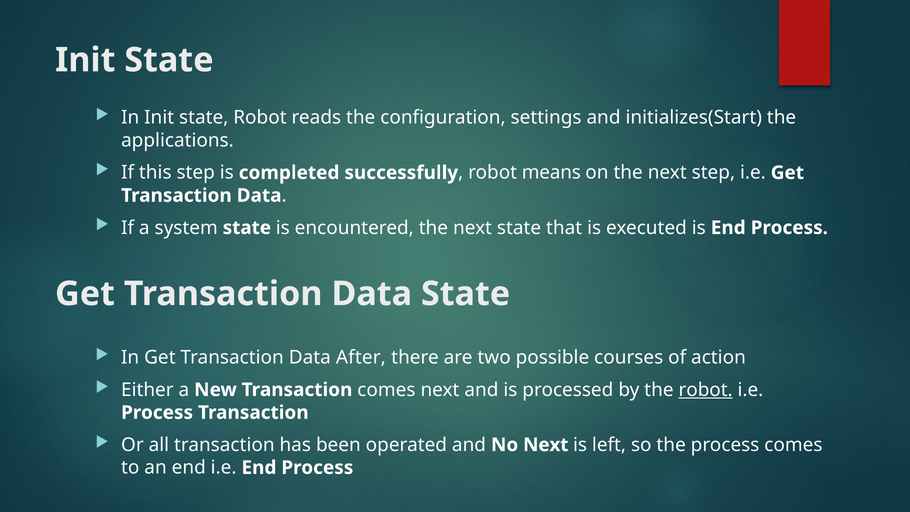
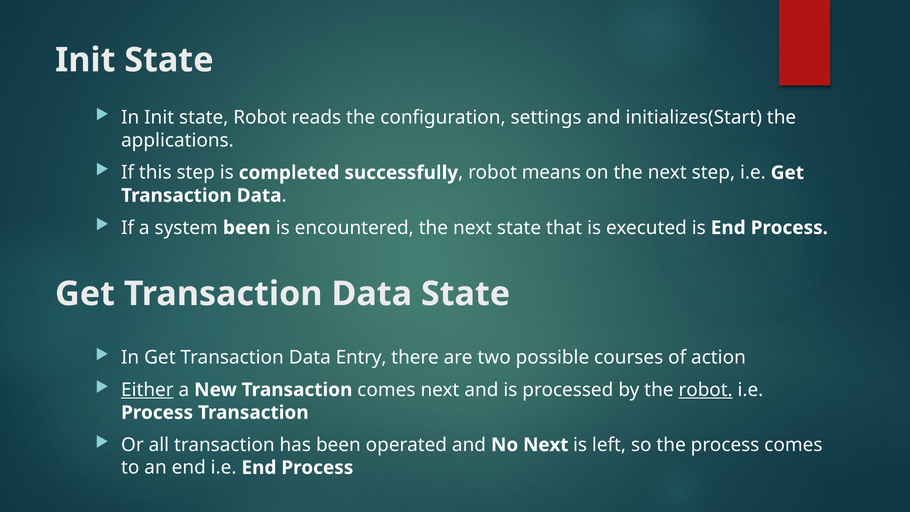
system state: state -> been
After: After -> Entry
Either underline: none -> present
